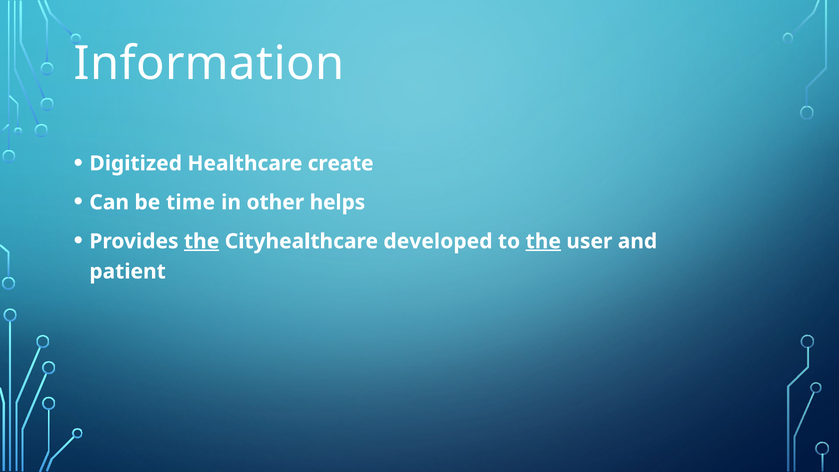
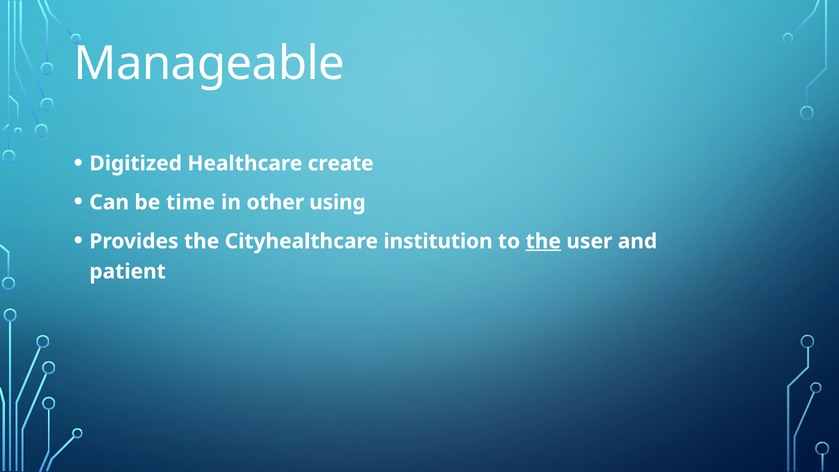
Information: Information -> Manageable
helps: helps -> using
the at (202, 241) underline: present -> none
developed: developed -> institution
